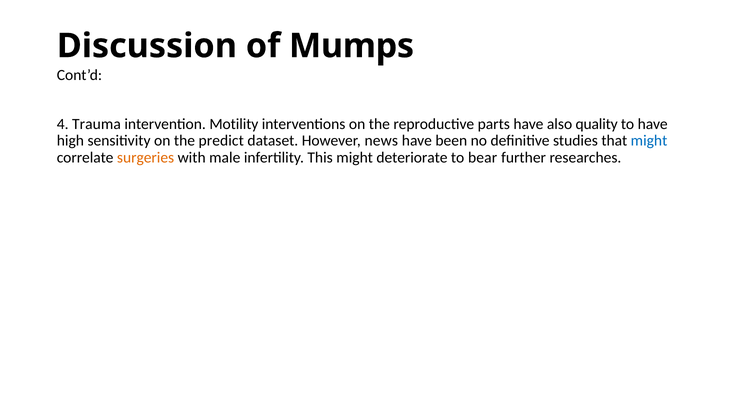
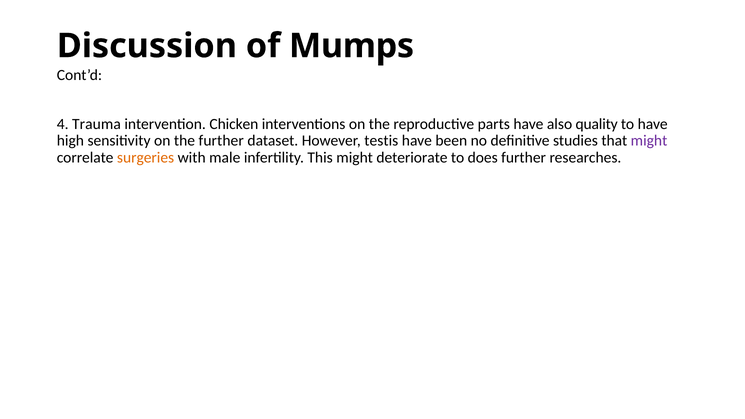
Motility: Motility -> Chicken
the predict: predict -> further
news: news -> testis
might at (649, 141) colour: blue -> purple
bear: bear -> does
